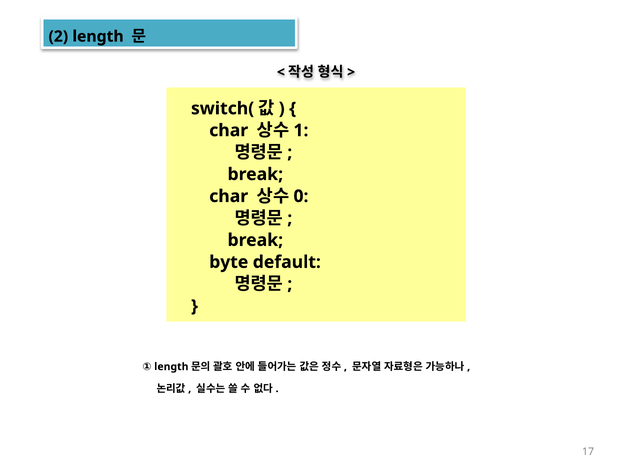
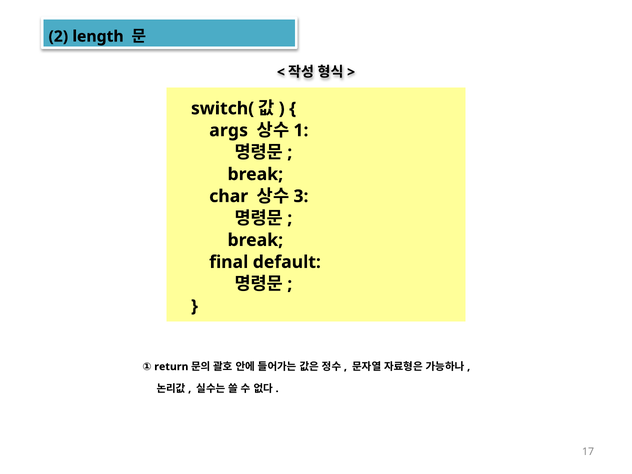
char at (229, 130): char -> args
0: 0 -> 3
byte: byte -> final
① length: length -> return
